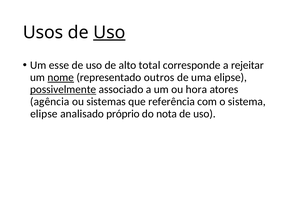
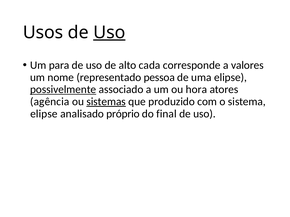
esse: esse -> para
total: total -> cada
rejeitar: rejeitar -> valores
nome underline: present -> none
outros: outros -> pessoa
sistemas underline: none -> present
referência: referência -> produzido
nota: nota -> final
